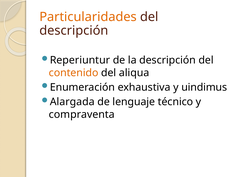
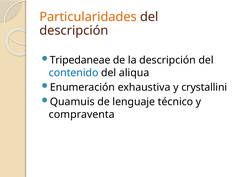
Reperiuntur: Reperiuntur -> Tripedaneae
contenido colour: orange -> blue
uindimus: uindimus -> crystallini
Alargada: Alargada -> Quamuis
